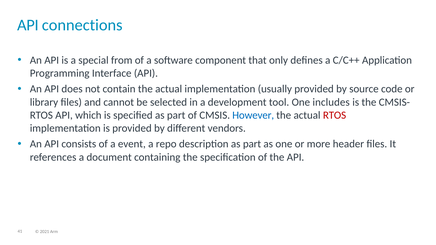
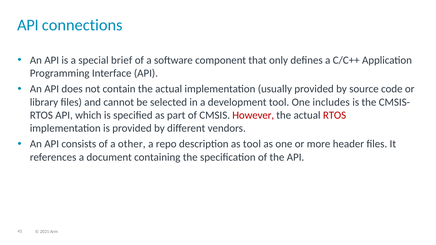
from: from -> brief
However colour: blue -> red
event: event -> other
description as part: part -> tool
